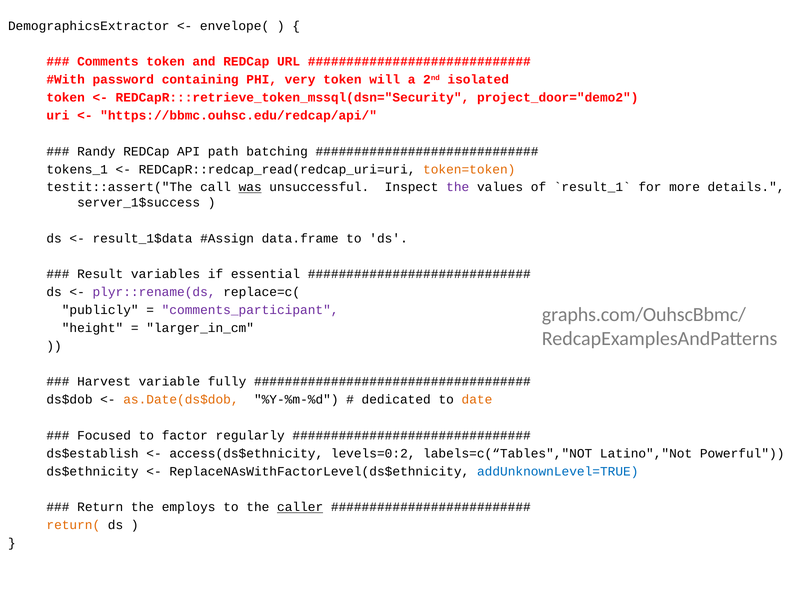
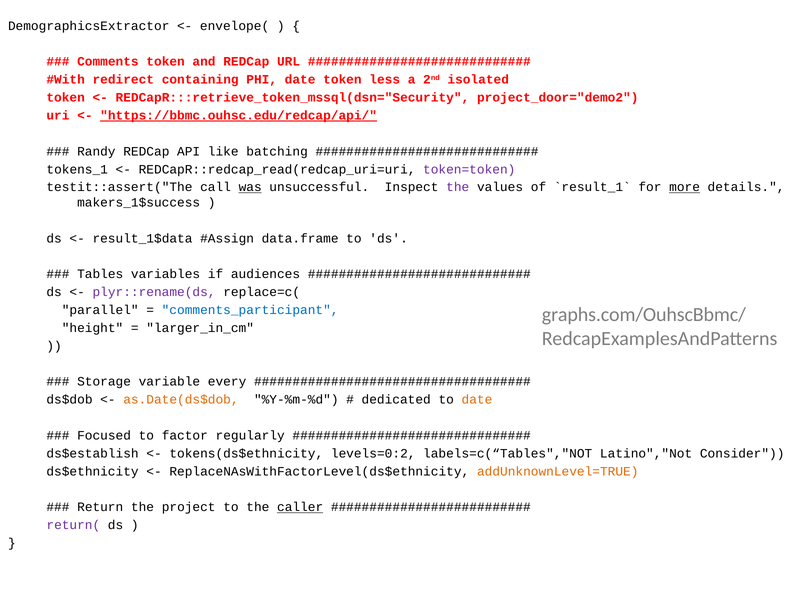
password: password -> redirect
PHI very: very -> date
will: will -> less
https://bbmc.ouhsc.edu/redcap/api/ underline: none -> present
path: path -> like
token=token colour: orange -> purple
more underline: none -> present
server_1$success: server_1$success -> makers_1$success
Result: Result -> Tables
essential: essential -> audiences
publicly: publicly -> parallel
comments_participant colour: purple -> blue
Harvest: Harvest -> Storage
fully: fully -> every
access(ds$ethnicity: access(ds$ethnicity -> tokens(ds$ethnicity
Powerful: Powerful -> Consider
addUnknownLevel=TRUE colour: blue -> orange
employs: employs -> project
return( colour: orange -> purple
